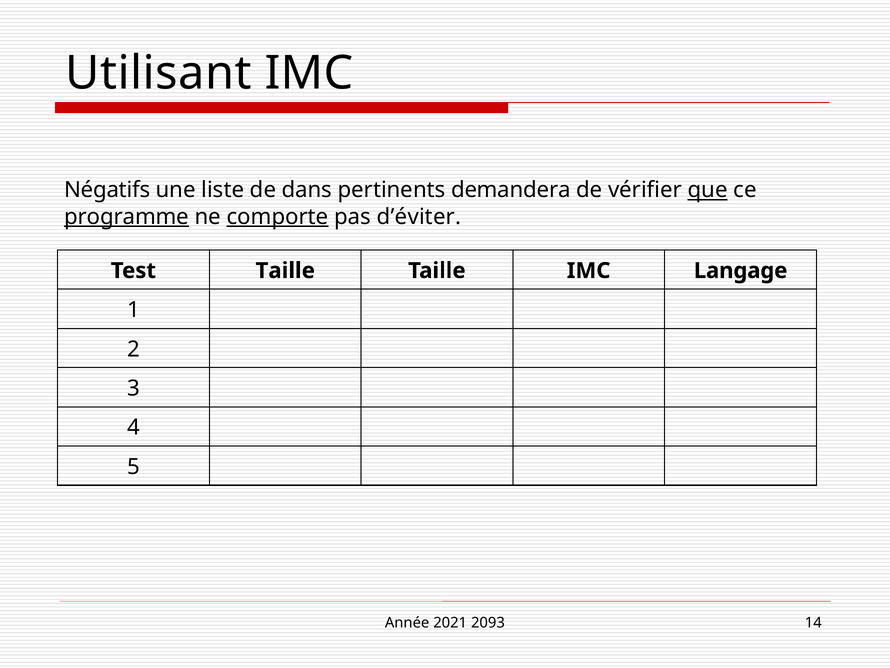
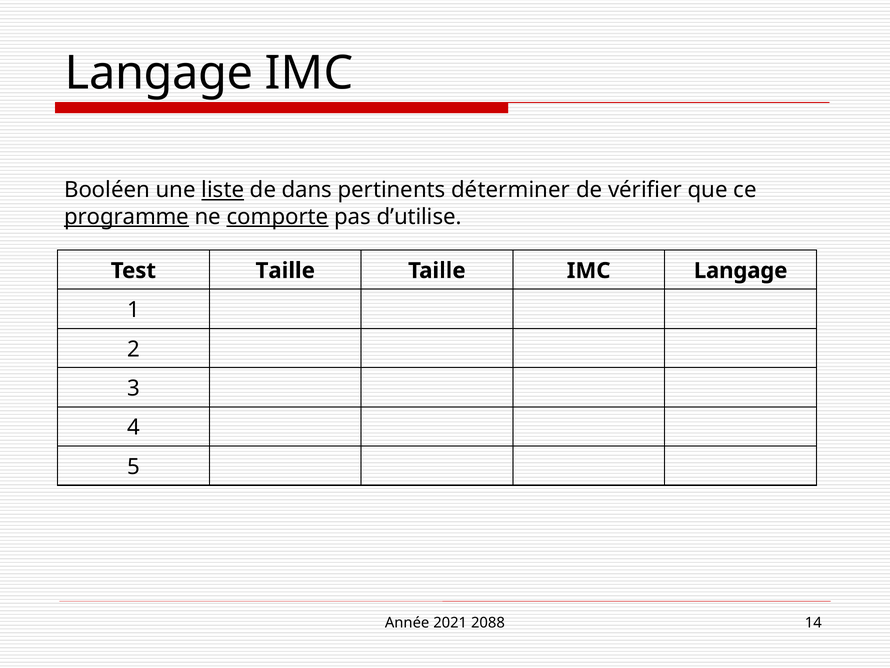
Utilisant at (159, 73): Utilisant -> Langage
Négatifs: Négatifs -> Booléen
liste underline: none -> present
demandera: demandera -> déterminer
que underline: present -> none
d’éviter: d’éviter -> d’utilise
2093: 2093 -> 2088
